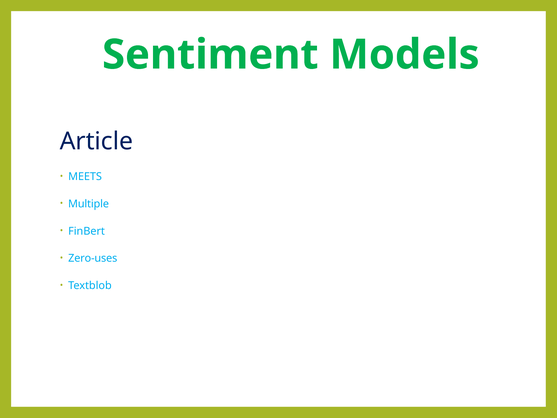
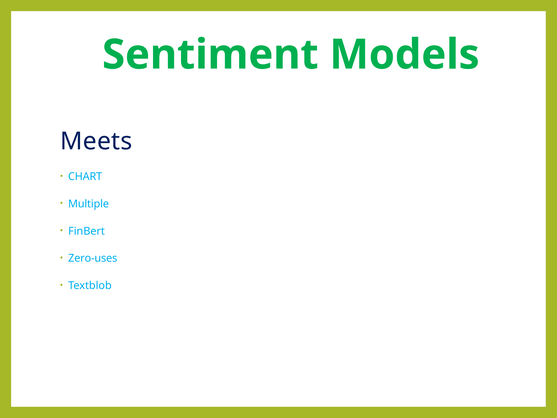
Article: Article -> Meets
MEETS: MEETS -> CHART
